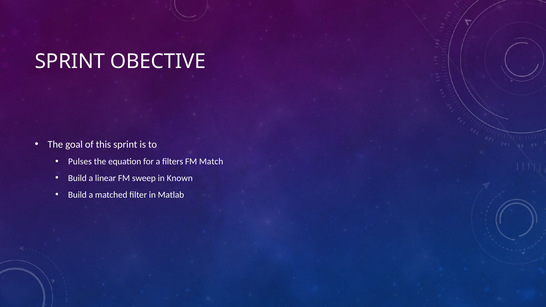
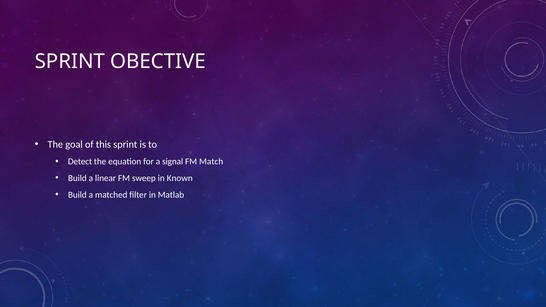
Pulses: Pulses -> Detect
filters: filters -> signal
